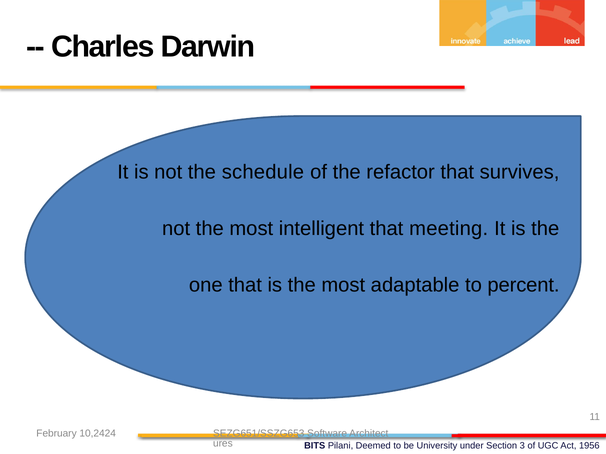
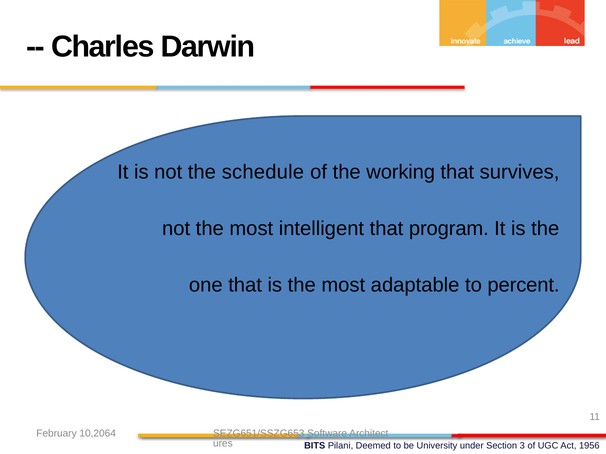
refactor: refactor -> working
meeting: meeting -> program
10,2424: 10,2424 -> 10,2064
